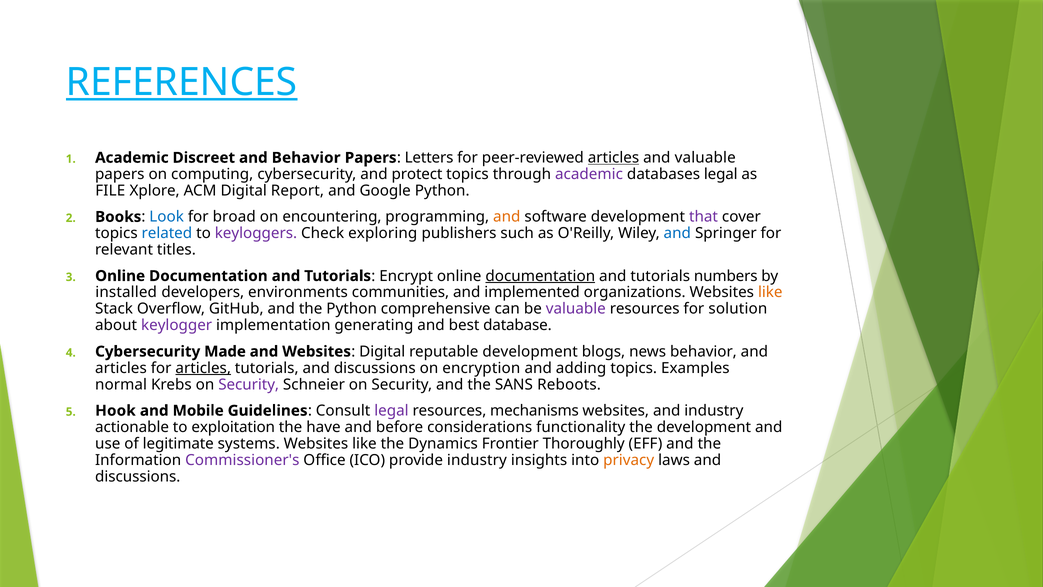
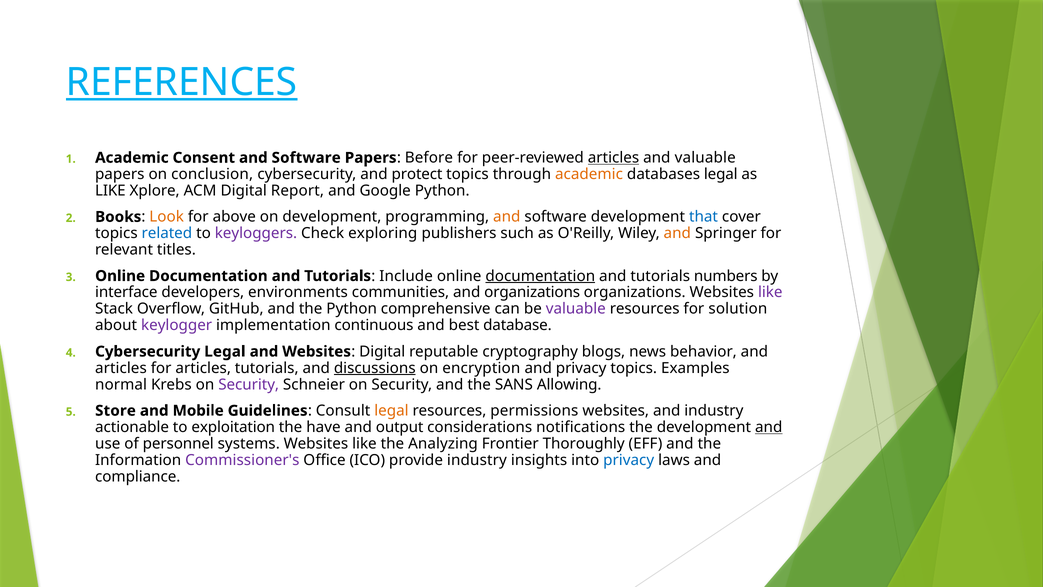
Discreet: Discreet -> Consent
Behavior at (306, 158): Behavior -> Software
Letters: Letters -> Before
computing: computing -> conclusion
academic at (589, 174) colour: purple -> orange
FILE at (110, 191): FILE -> LIKE
Look colour: blue -> orange
broad: broad -> above
on encountering: encountering -> development
that colour: purple -> blue
and at (677, 233) colour: blue -> orange
Encrypt: Encrypt -> Include
installed: installed -> interface
and implemented: implemented -> organizations
like at (770, 292) colour: orange -> purple
generating: generating -> continuous
Cybersecurity Made: Made -> Legal
reputable development: development -> cryptography
articles at (203, 368) underline: present -> none
discussions at (375, 368) underline: none -> present
and adding: adding -> privacy
Reboots: Reboots -> Allowing
Hook: Hook -> Store
legal at (391, 410) colour: purple -> orange
mechanisms: mechanisms -> permissions
before: before -> output
functionality: functionality -> notifications
and at (769, 427) underline: none -> present
legitimate: legitimate -> personnel
Dynamics: Dynamics -> Analyzing
privacy at (629, 460) colour: orange -> blue
discussions at (138, 476): discussions -> compliance
